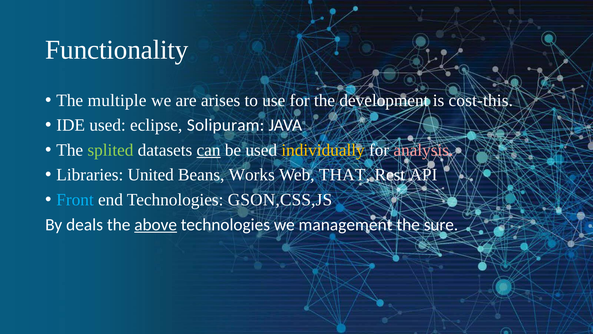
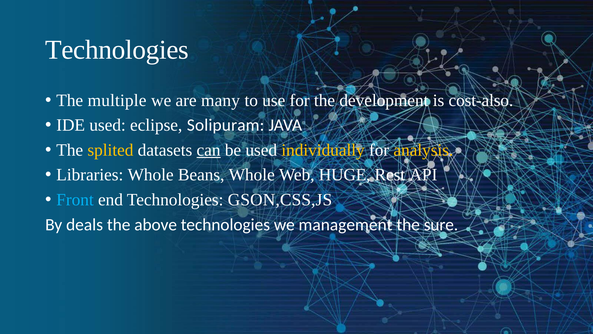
Functionality at (117, 50): Functionality -> Technologies
arises: arises -> many
cost-this: cost-this -> cost-also
splited colour: light green -> yellow
analysis colour: pink -> yellow
Libraries United: United -> Whole
Beans Works: Works -> Whole
THAT: THAT -> HUGE
above underline: present -> none
